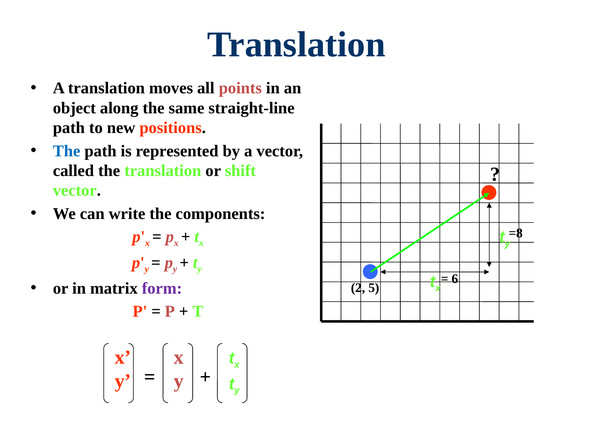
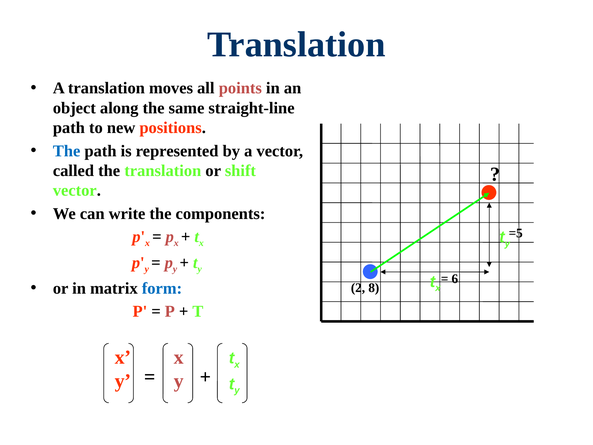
=8: =8 -> =5
form colour: purple -> blue
5: 5 -> 8
